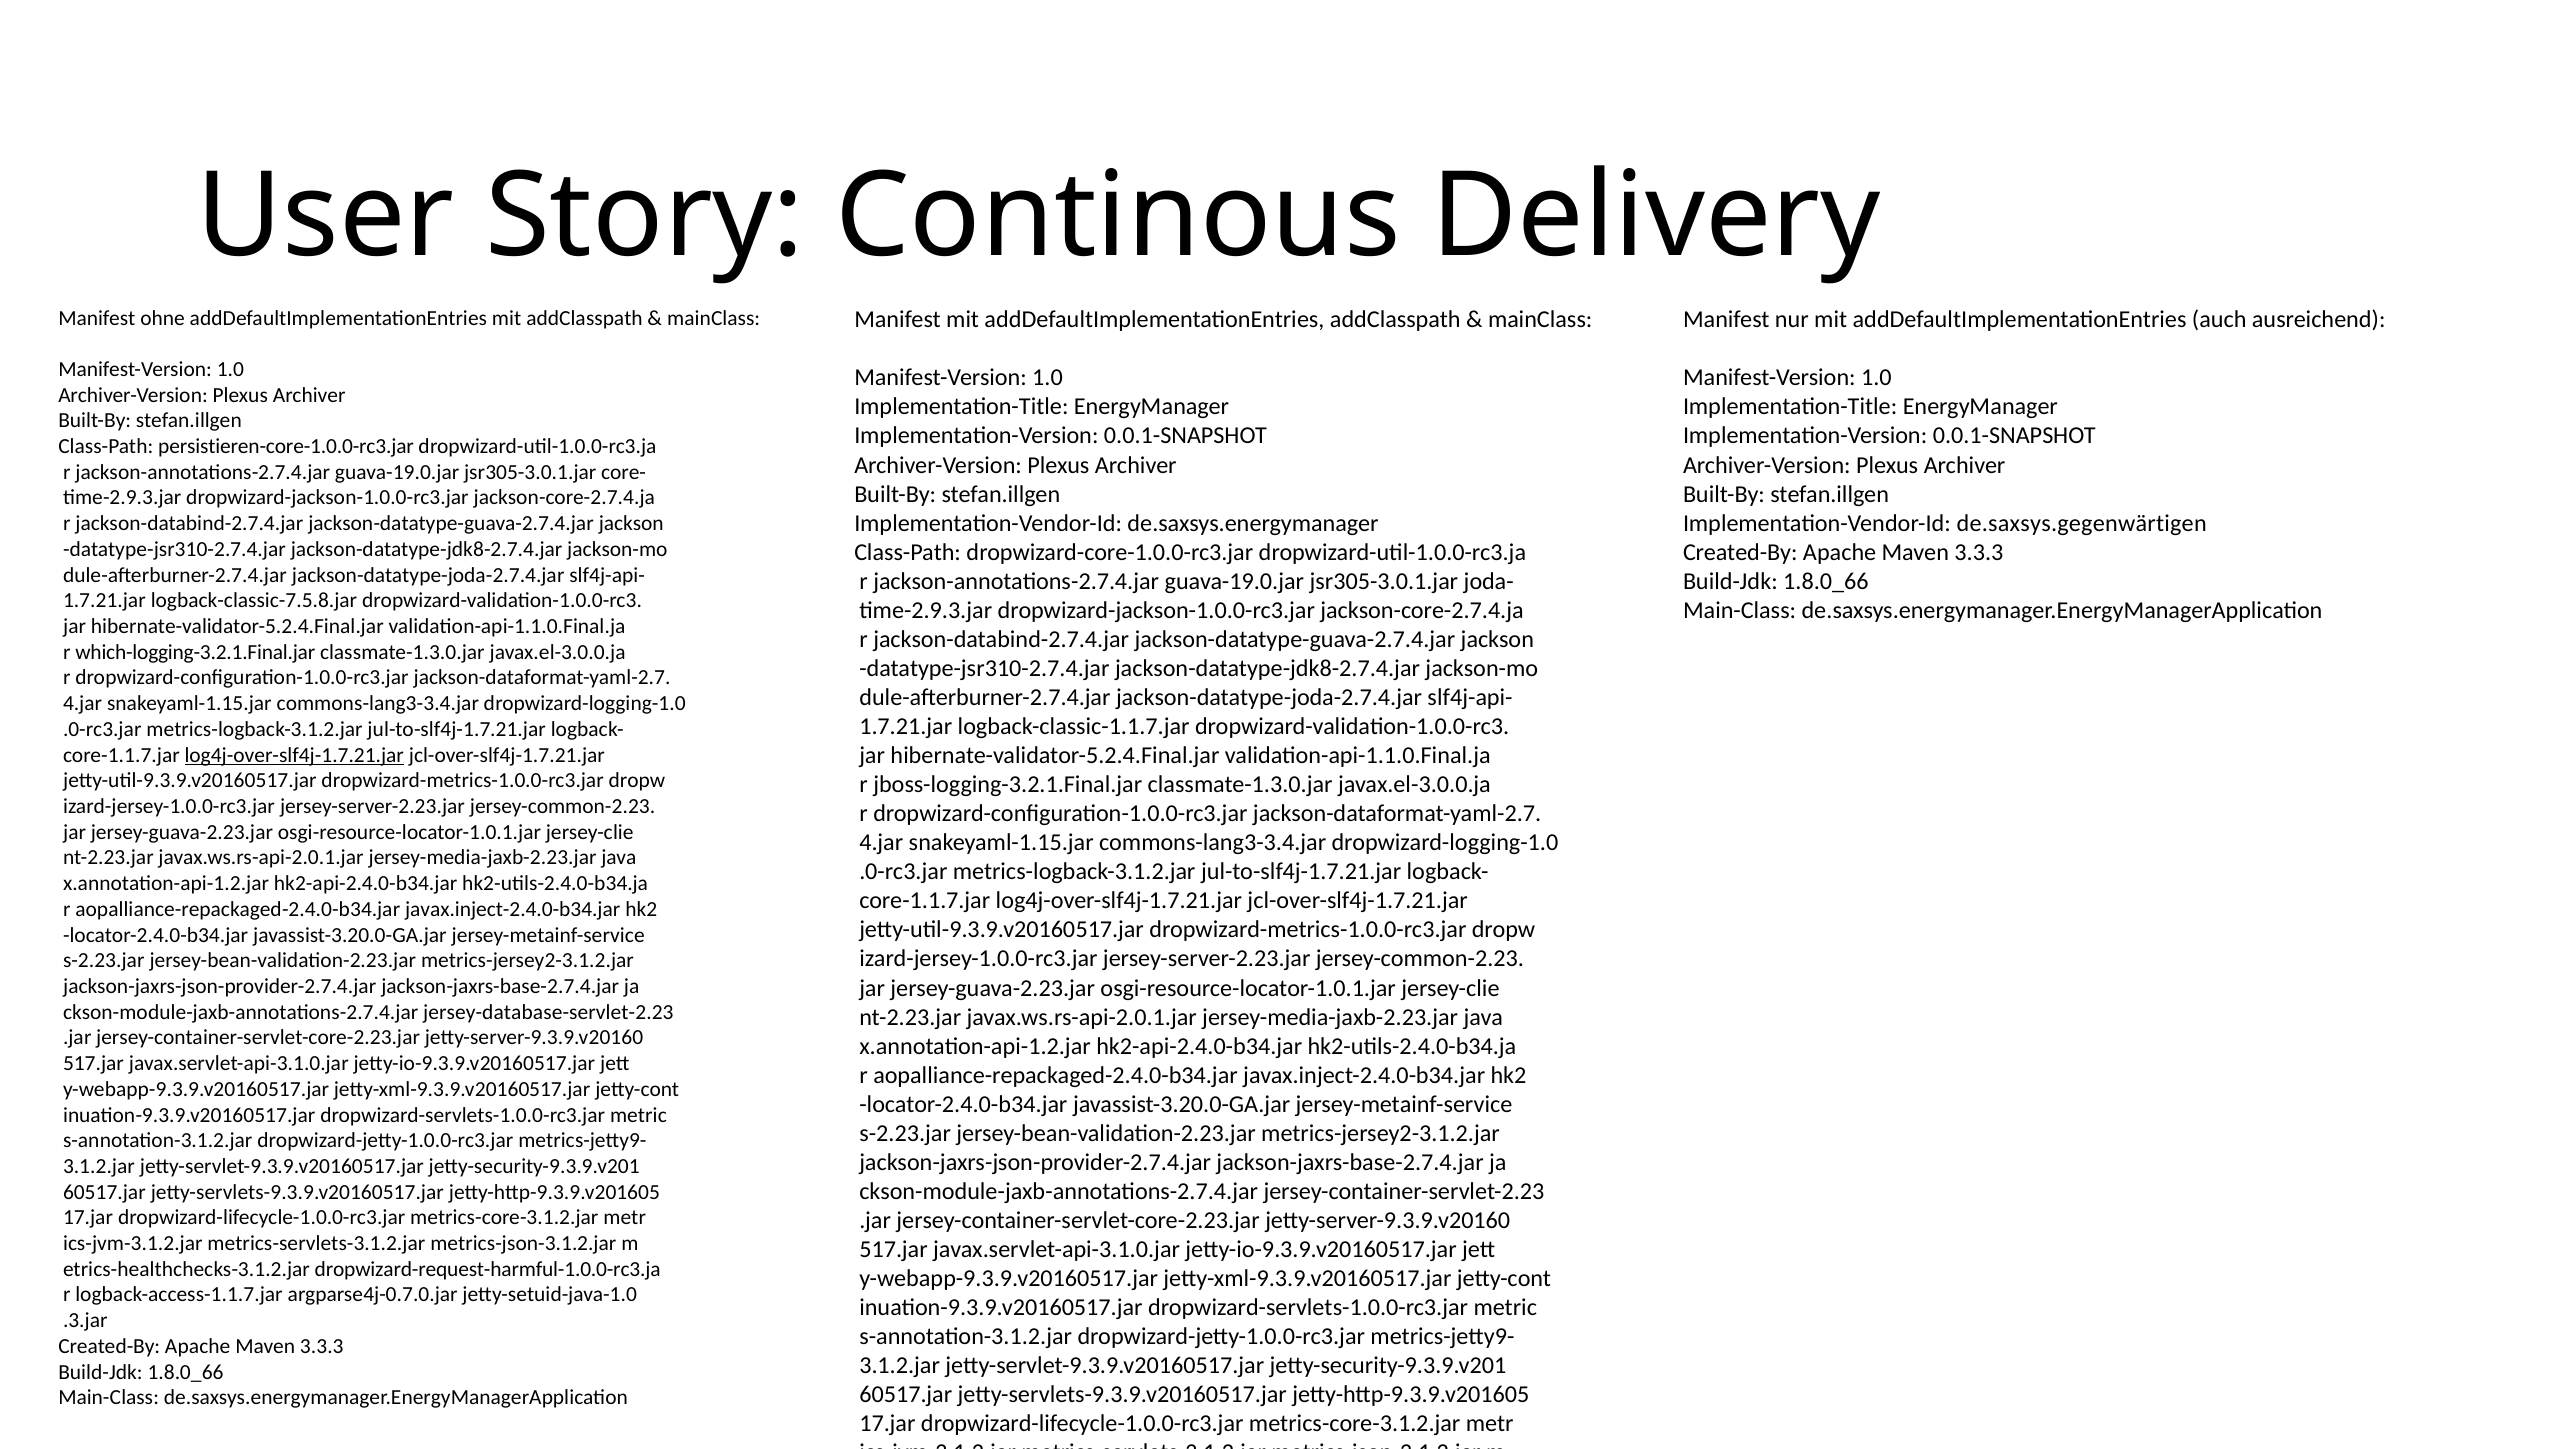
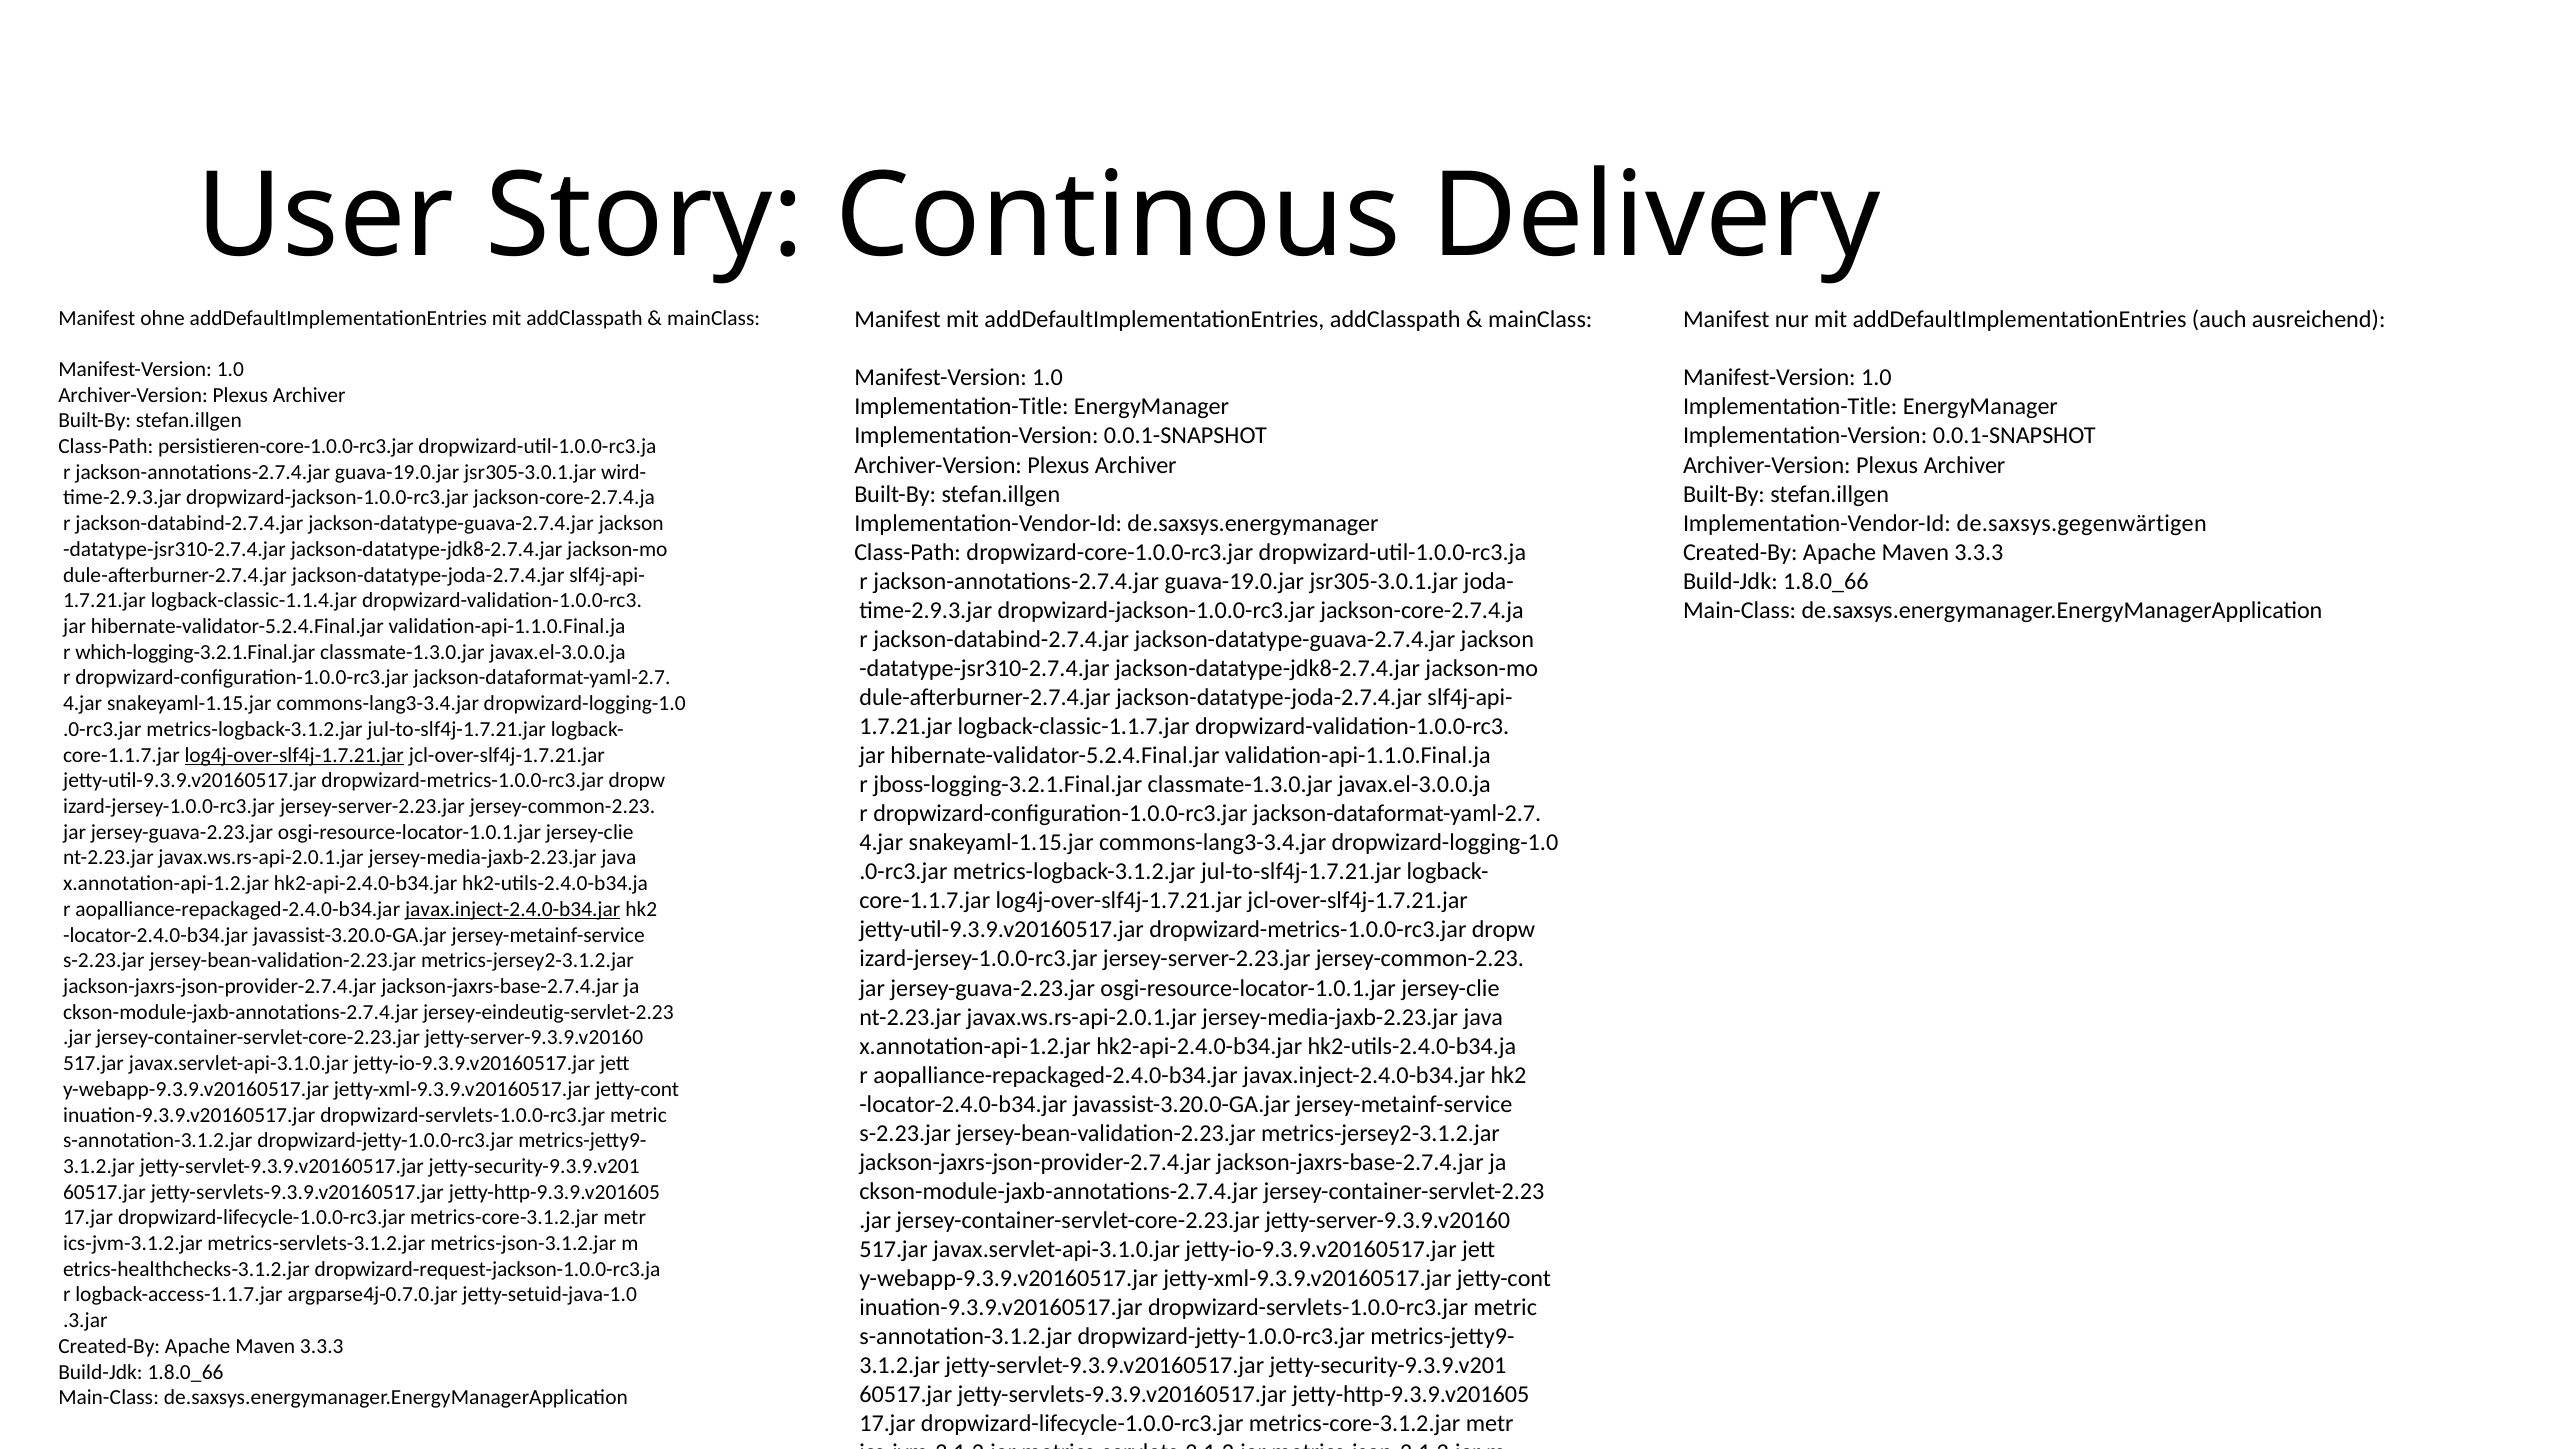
core-: core- -> wird-
logback-classic-7.5.8.jar: logback-classic-7.5.8.jar -> logback-classic-1.1.4.jar
javax.inject-2.4.0-b34.jar at (513, 909) underline: none -> present
jersey-database-servlet-2.23: jersey-database-servlet-2.23 -> jersey-eindeutig-servlet-2.23
dropwizard-request-harmful-1.0.0-rc3.ja: dropwizard-request-harmful-1.0.0-rc3.ja -> dropwizard-request-jackson-1.0.0-rc3.ja
